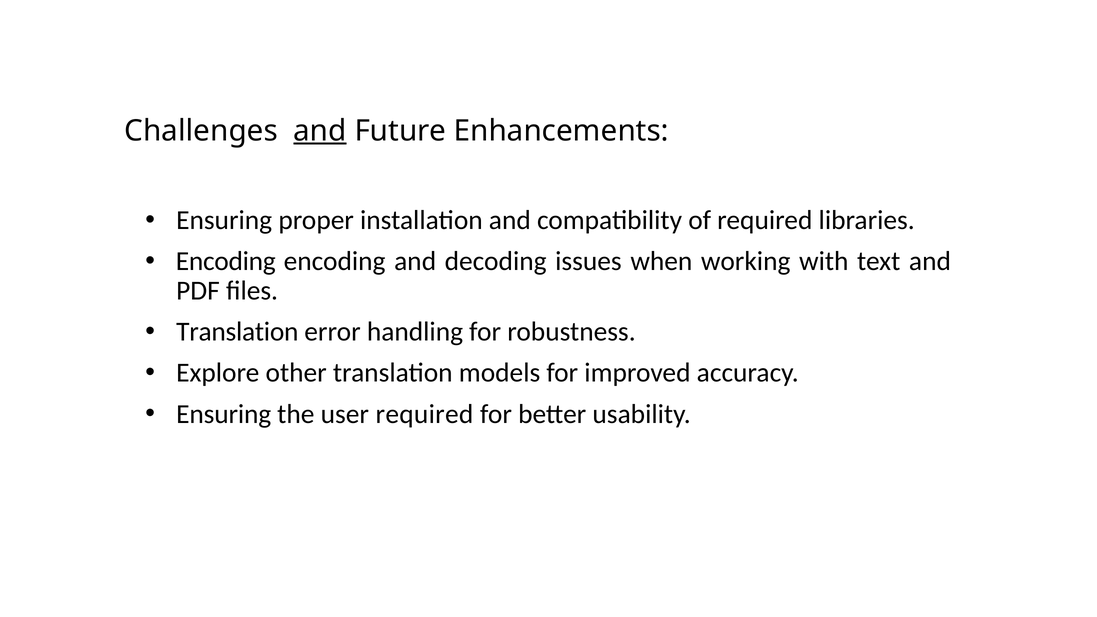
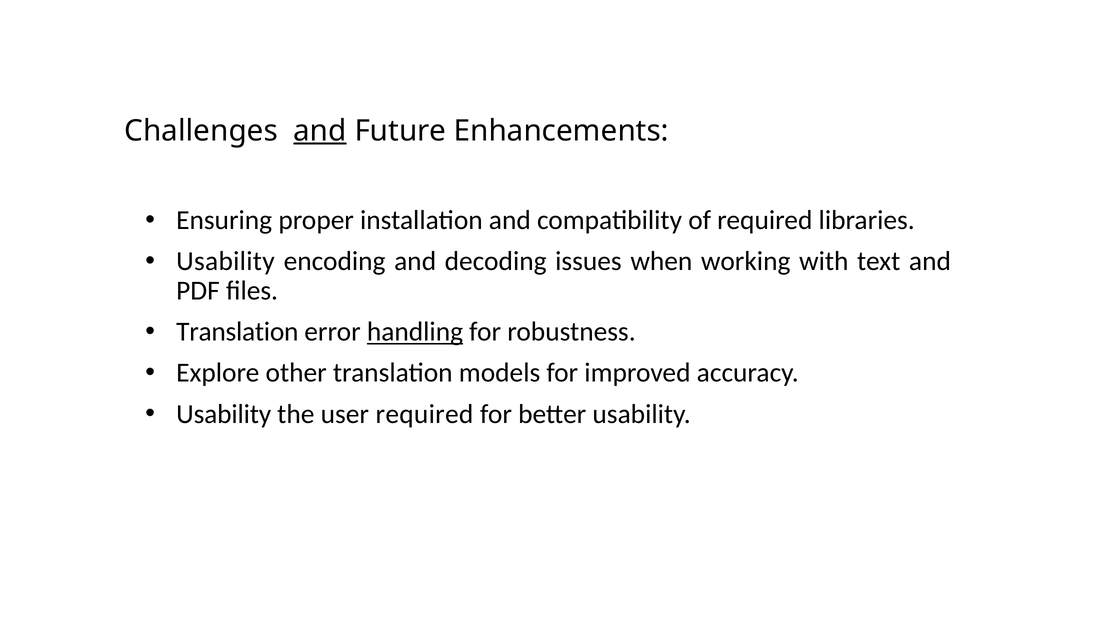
Encoding at (226, 261): Encoding -> Usability
handling underline: none -> present
Ensuring at (224, 414): Ensuring -> Usability
